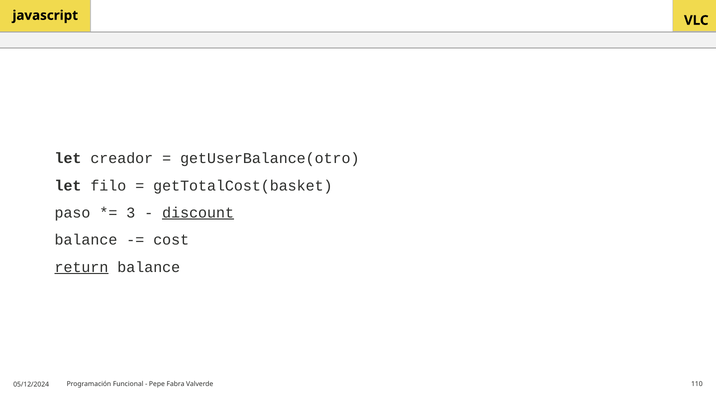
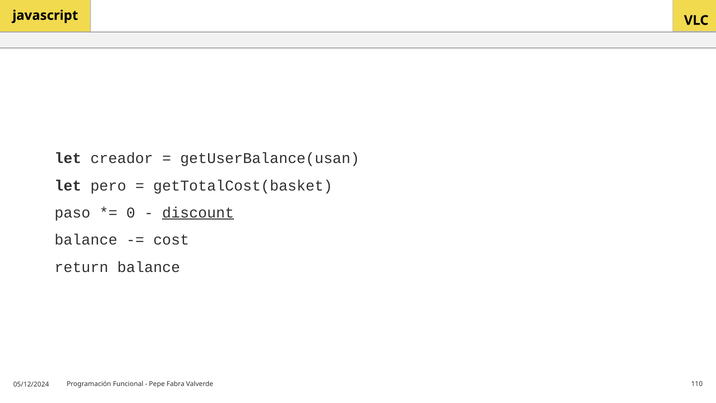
getUserBalance(otro: getUserBalance(otro -> getUserBalance(usan
filo: filo -> pero
3: 3 -> 0
return underline: present -> none
